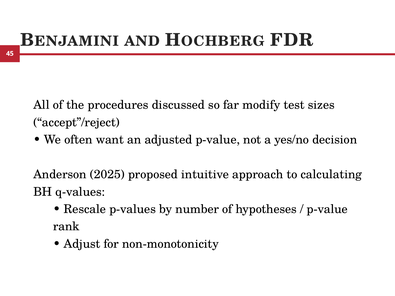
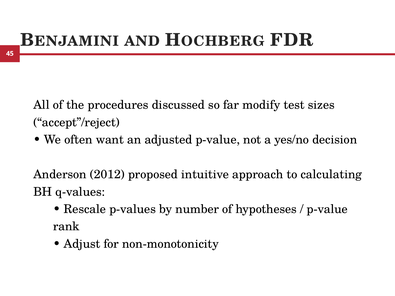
2025: 2025 -> 2012
